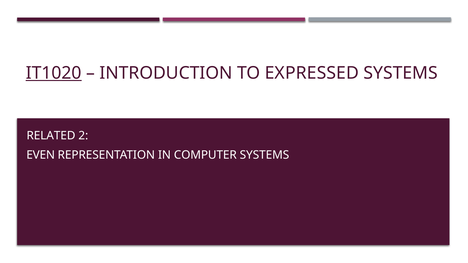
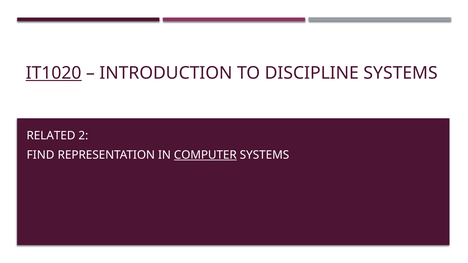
EXPRESSED: EXPRESSED -> DISCIPLINE
EVEN: EVEN -> FIND
COMPUTER underline: none -> present
